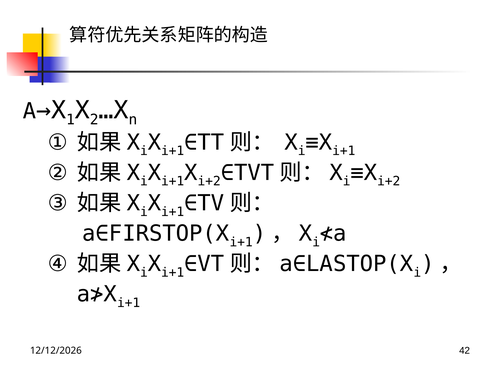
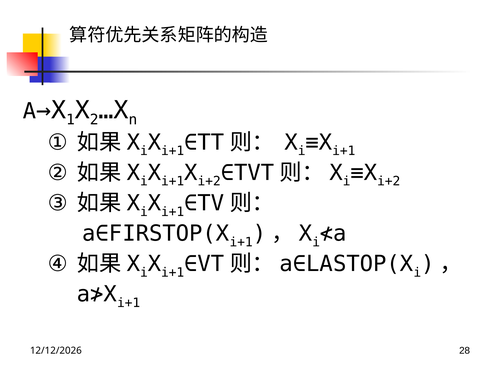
42: 42 -> 28
